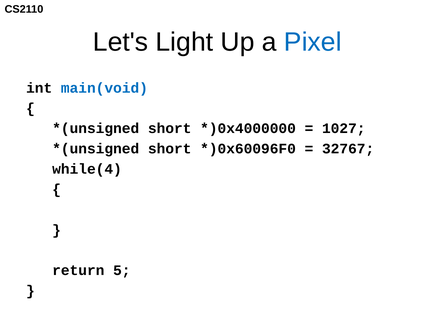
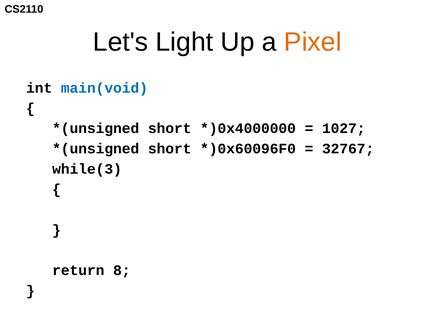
Pixel colour: blue -> orange
while(4: while(4 -> while(3
5: 5 -> 8
